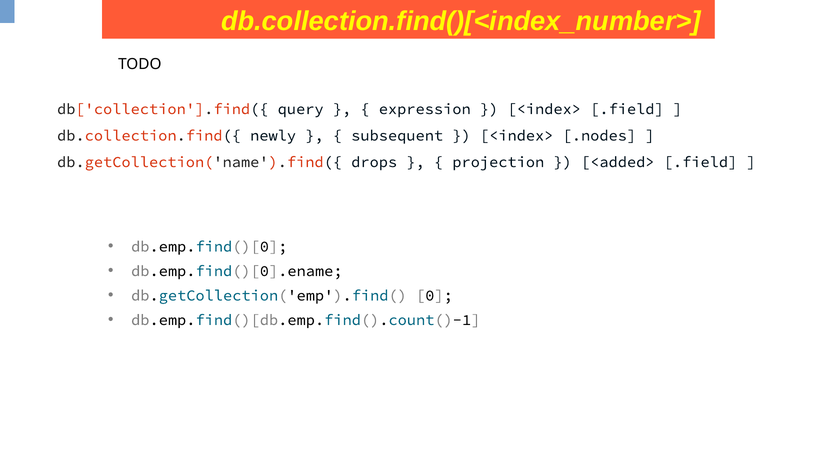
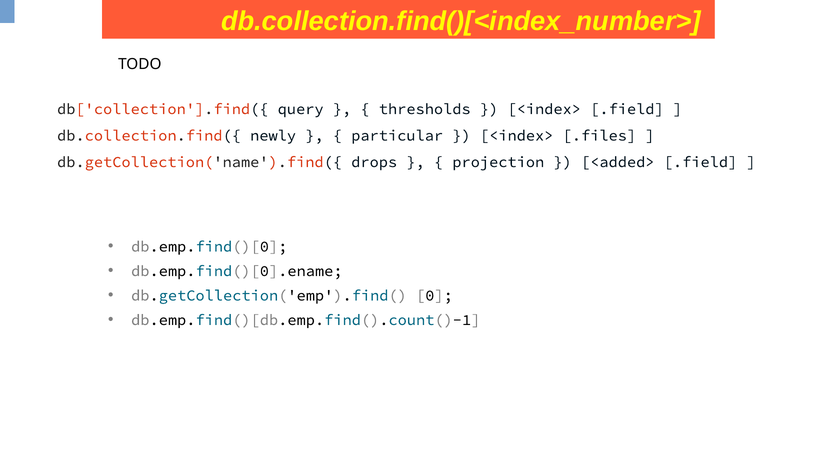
expression: expression -> thresholds
subsequent: subsequent -> particular
.nodes: .nodes -> .files
